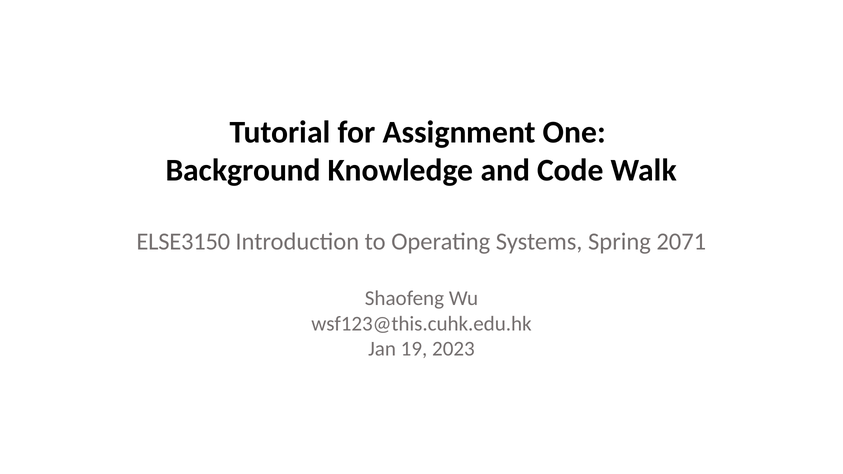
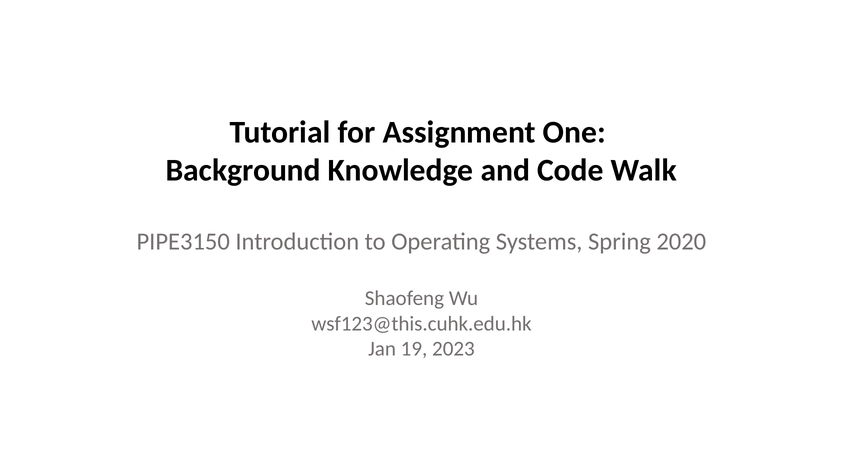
ELSE3150: ELSE3150 -> PIPE3150
2071: 2071 -> 2020
